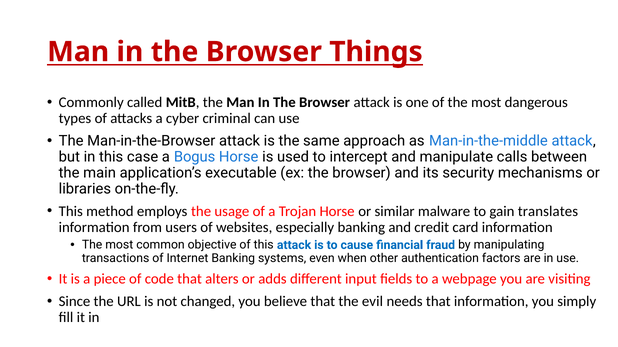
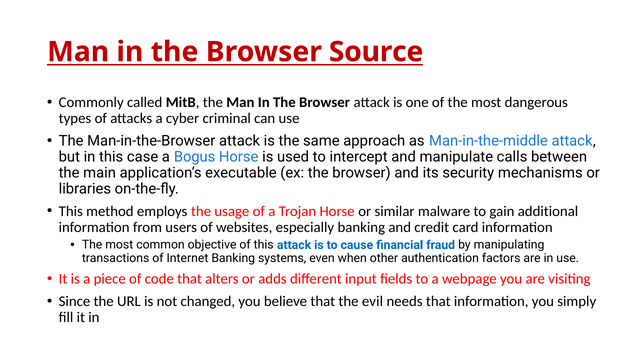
Things: Things -> Source
translates: translates -> additional
